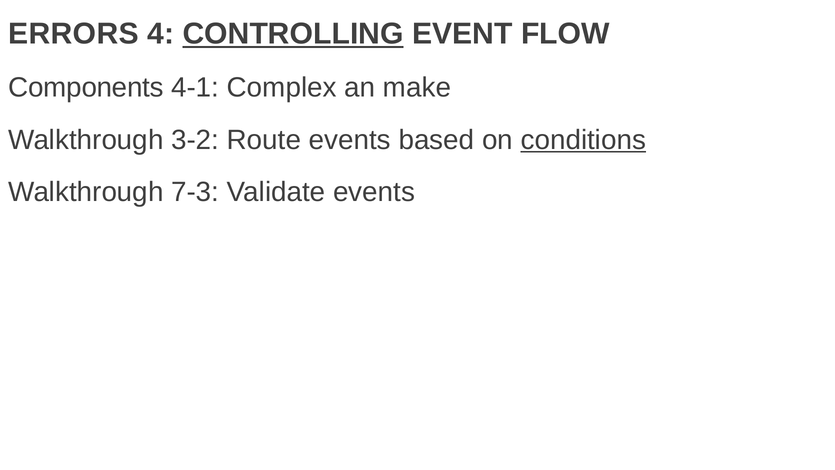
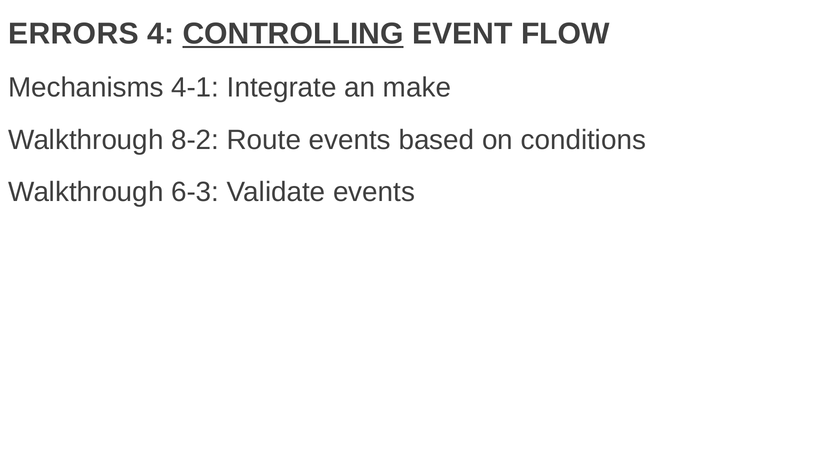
Components: Components -> Mechanisms
Complex: Complex -> Integrate
3-2: 3-2 -> 8-2
conditions underline: present -> none
7-3: 7-3 -> 6-3
